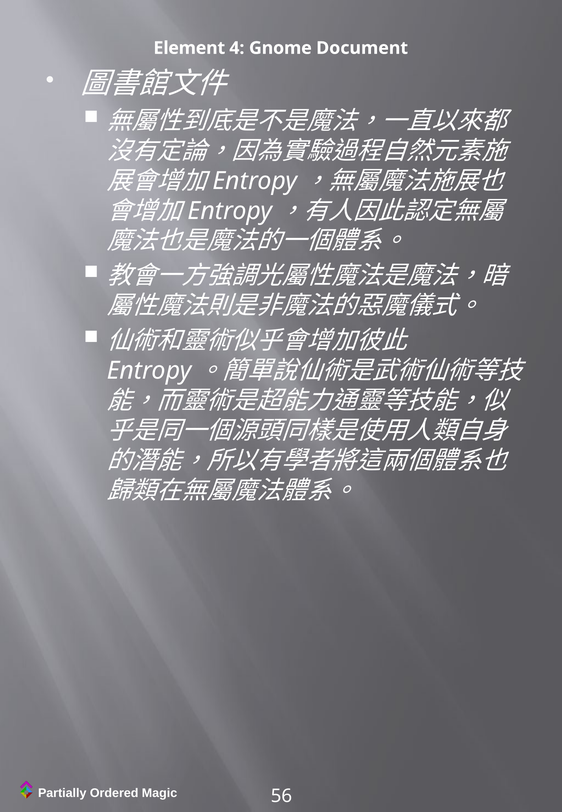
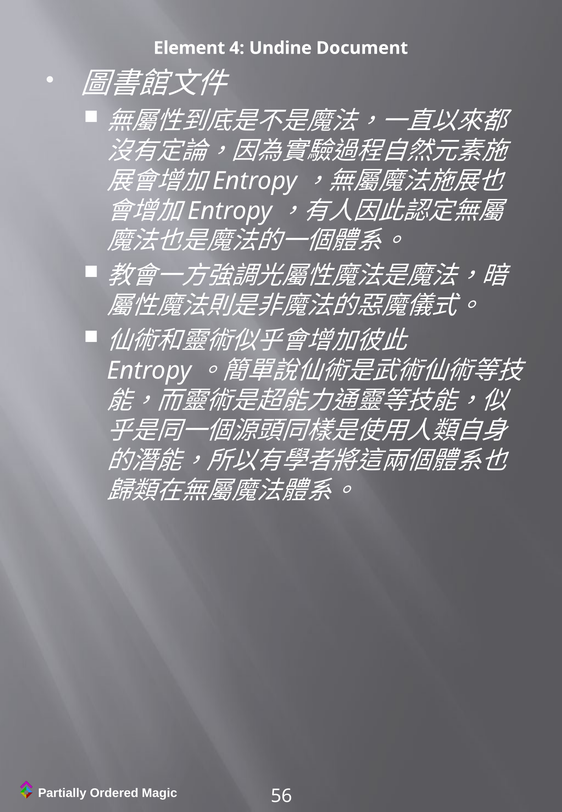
Gnome: Gnome -> Undine
